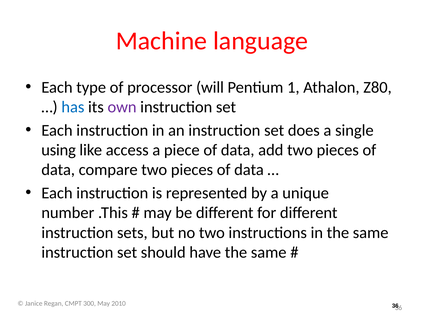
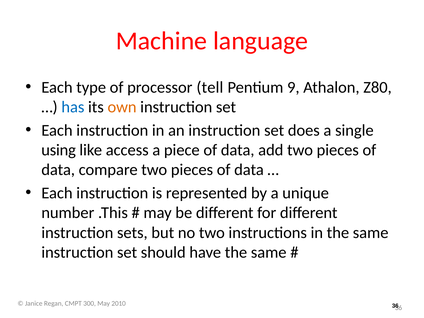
will: will -> tell
1: 1 -> 9
own colour: purple -> orange
